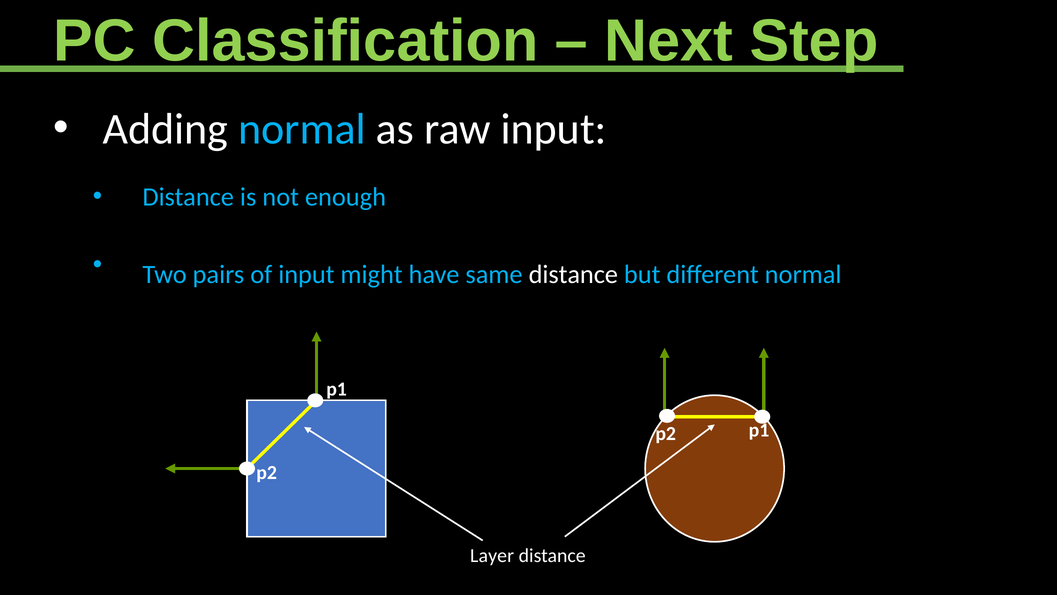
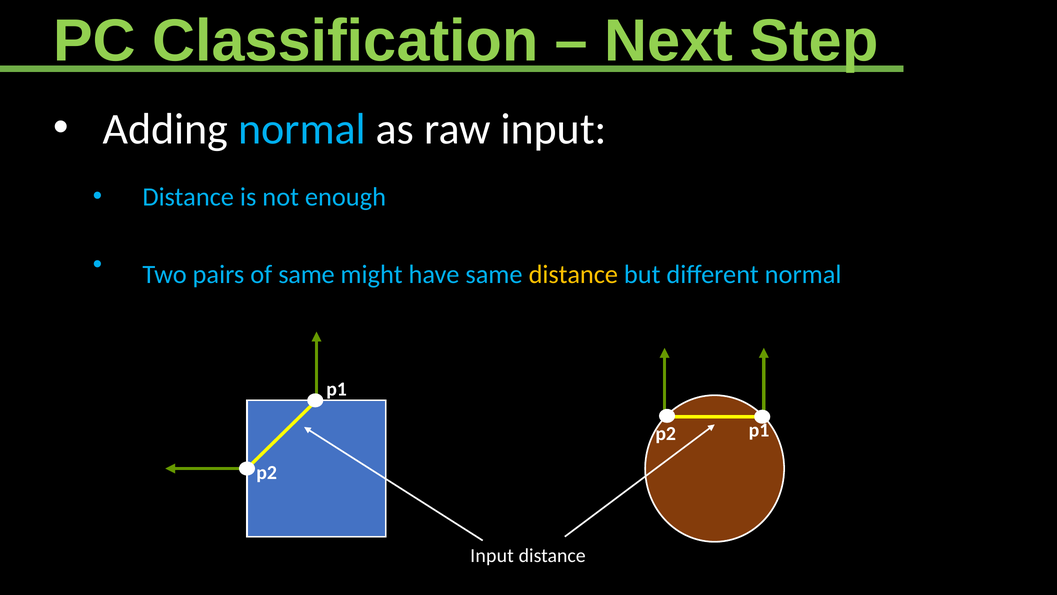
of input: input -> same
distance at (573, 274) colour: white -> yellow
Layer at (492, 556): Layer -> Input
